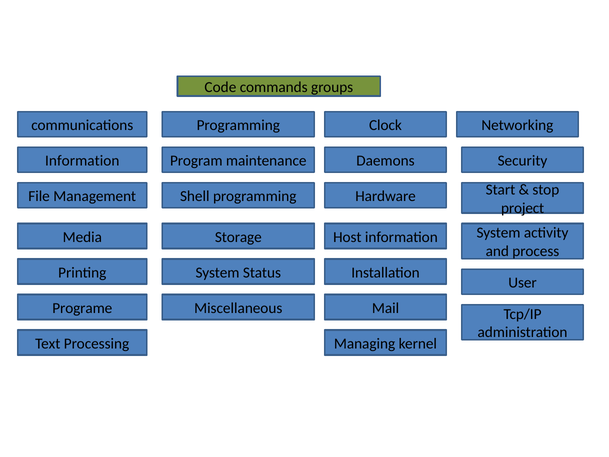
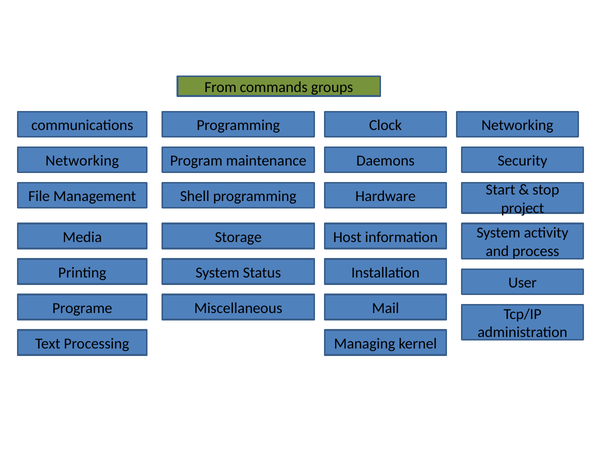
Code: Code -> From
Information at (82, 161): Information -> Networking
